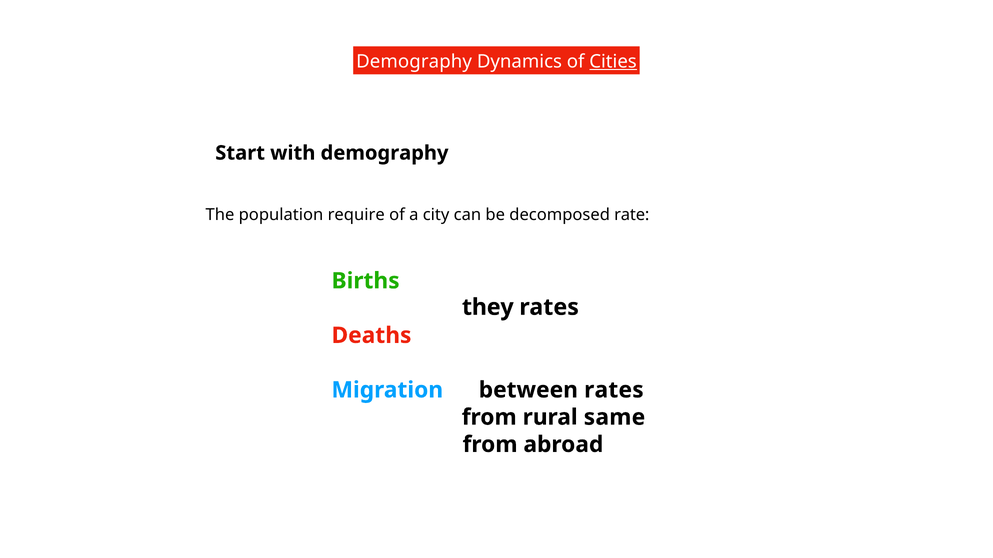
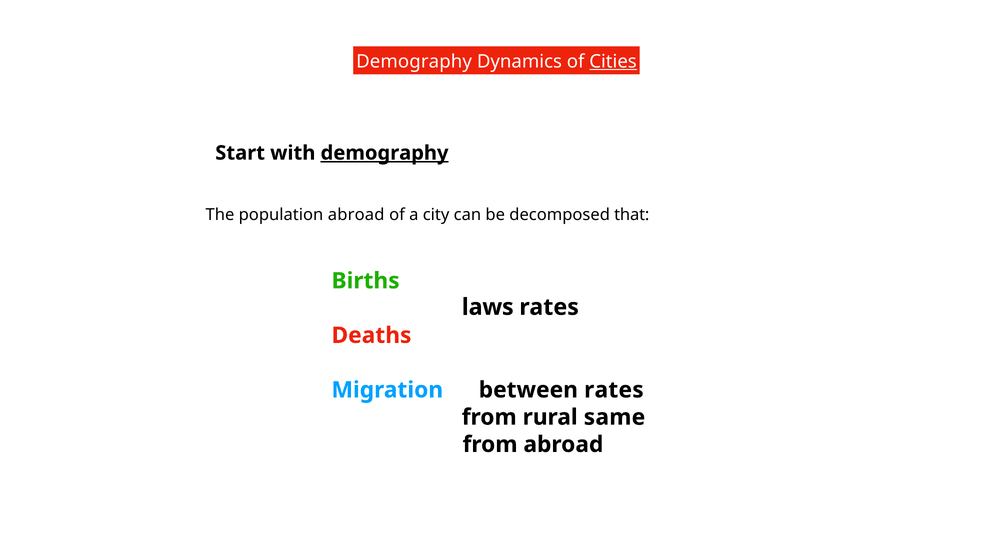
demography at (385, 153) underline: none -> present
population require: require -> abroad
rate: rate -> that
they: they -> laws
